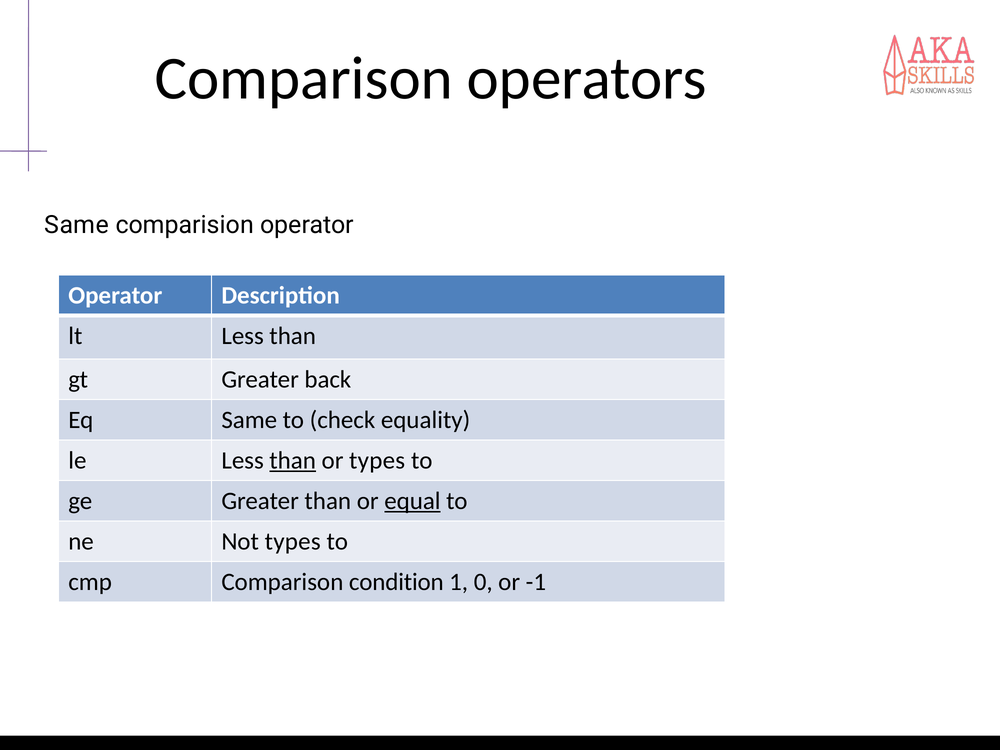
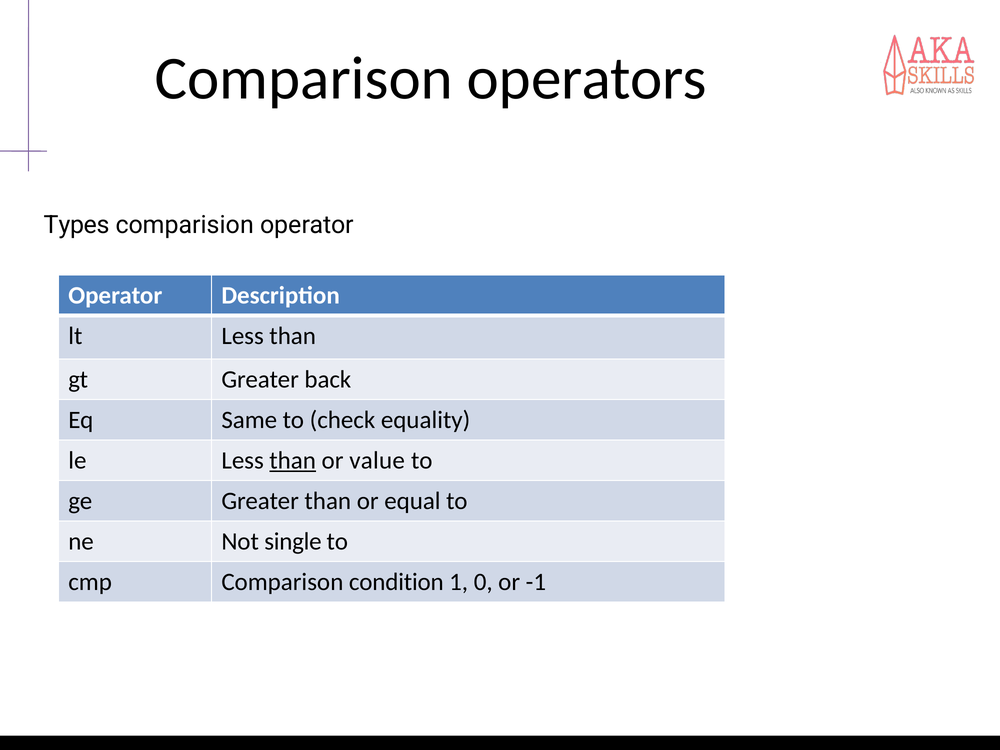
Same at (77, 225): Same -> Types
or types: types -> value
equal underline: present -> none
Not types: types -> single
